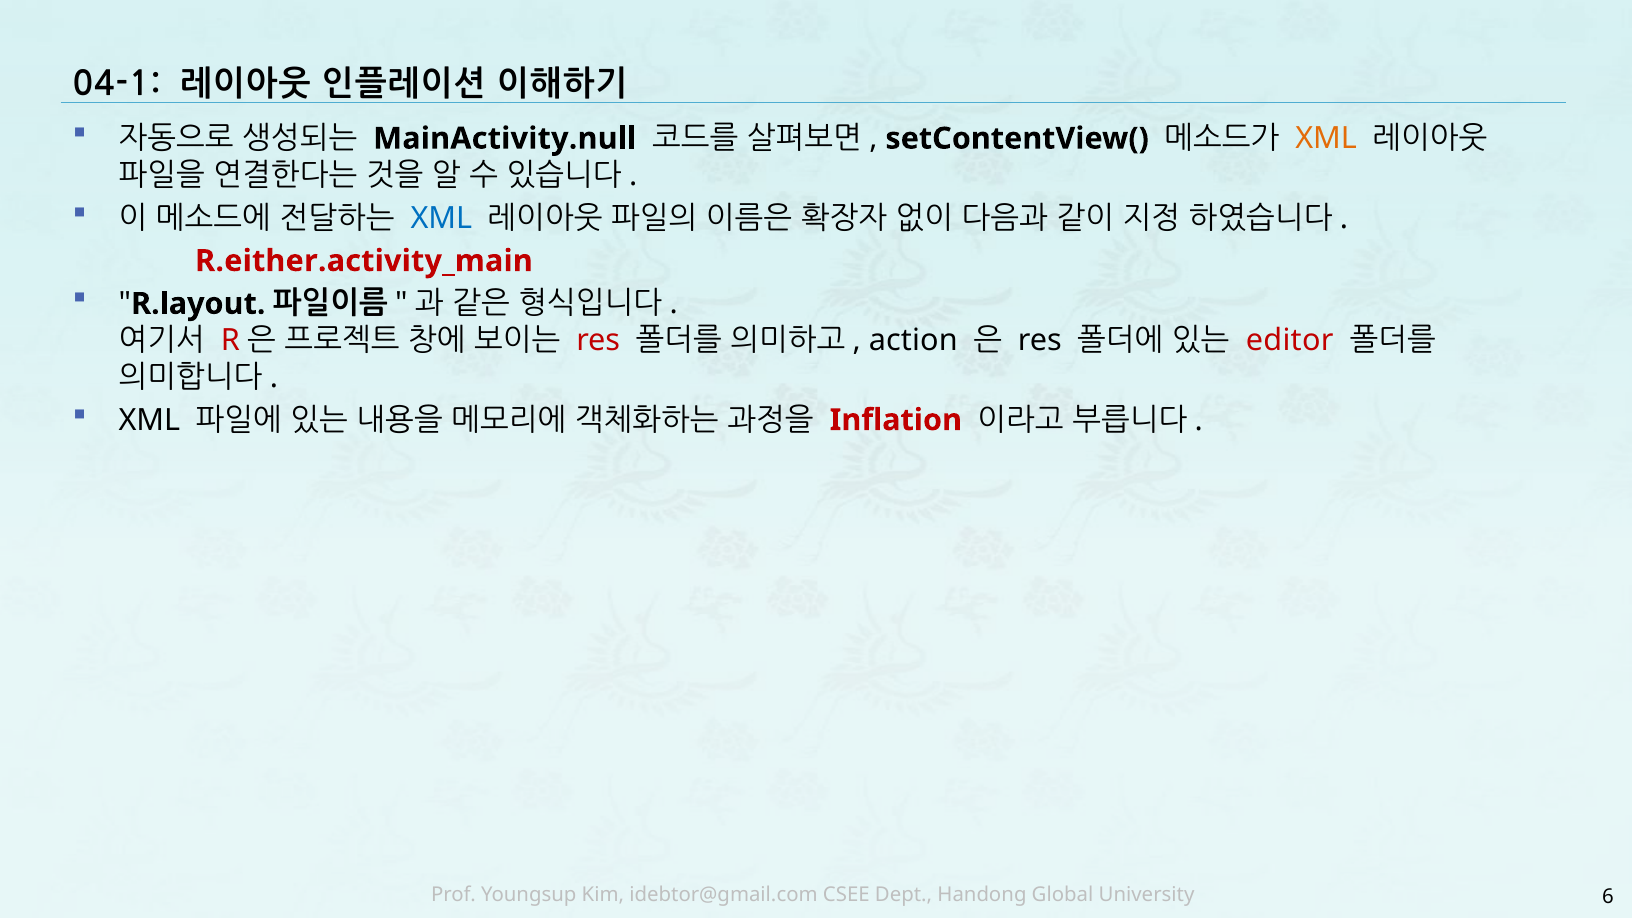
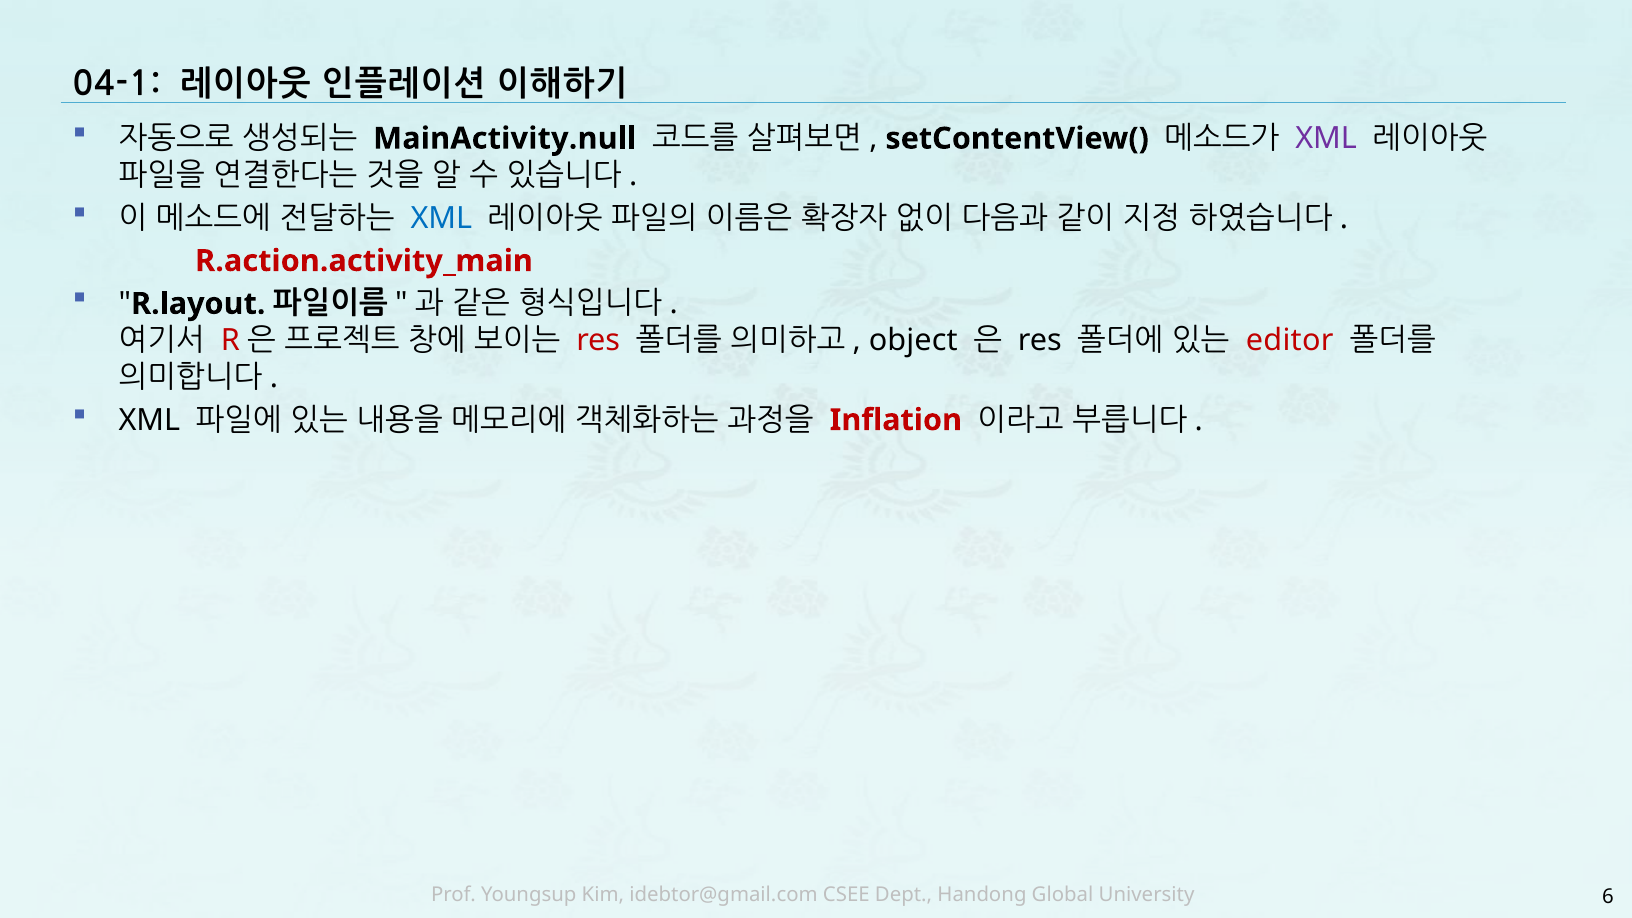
XML at (1326, 139) colour: orange -> purple
R.either.activity_main: R.either.activity_main -> R.action.activity_main
action: action -> object
